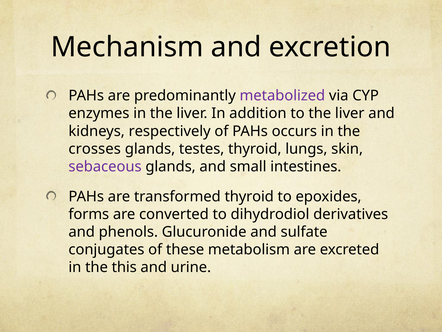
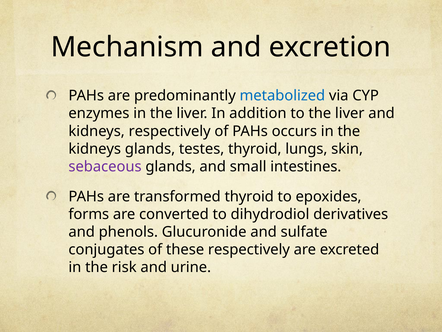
metabolized colour: purple -> blue
crosses at (95, 149): crosses -> kidneys
these metabolism: metabolism -> respectively
this: this -> risk
